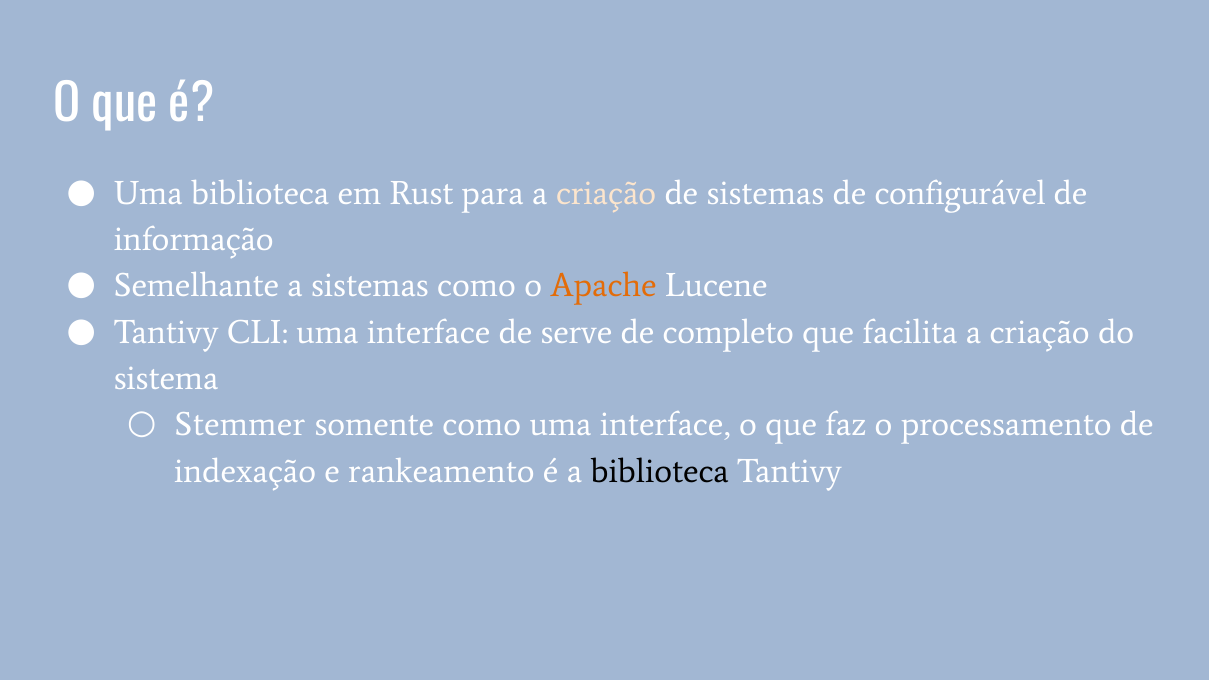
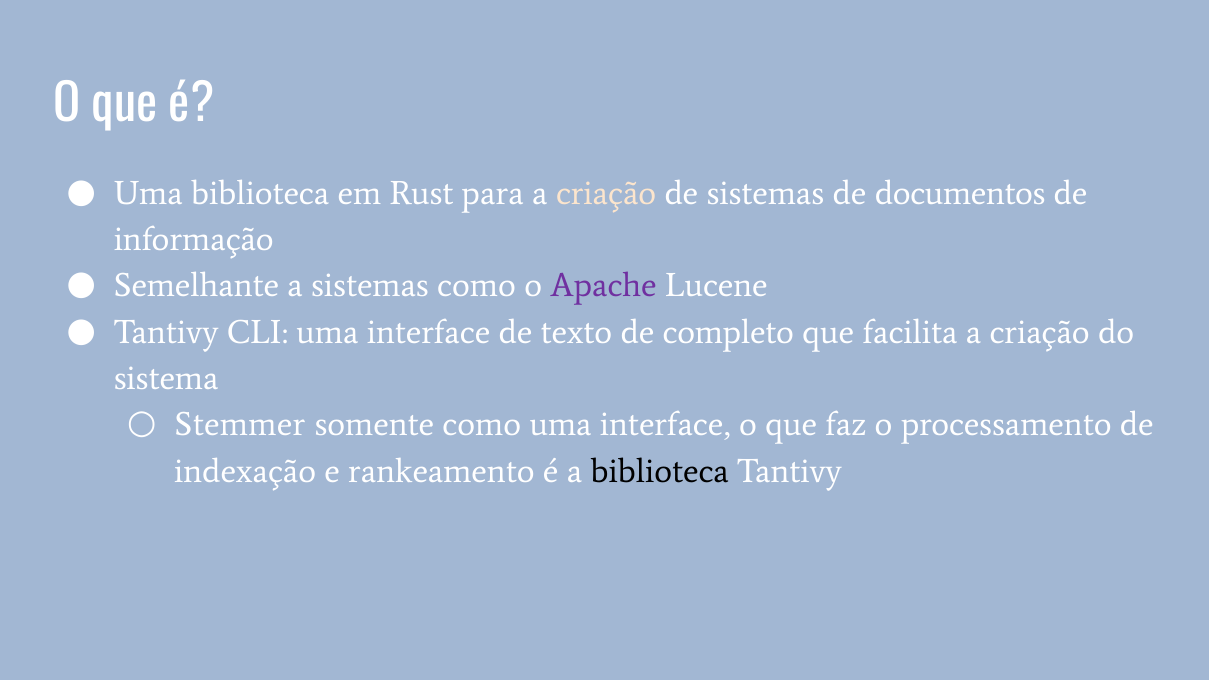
configurável: configurável -> documentos
Apache colour: orange -> purple
serve: serve -> texto
